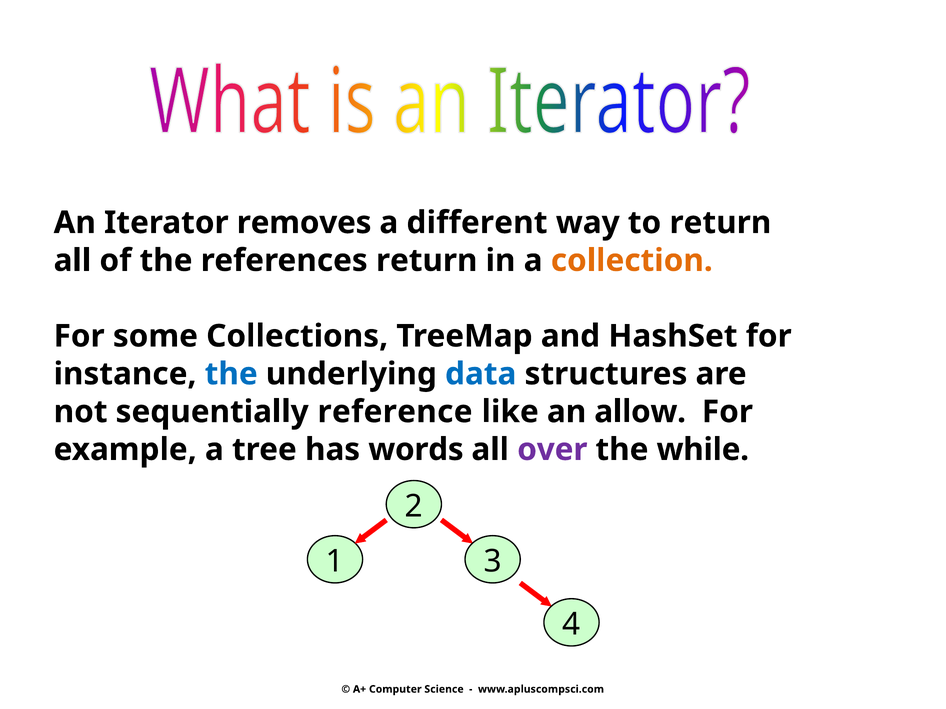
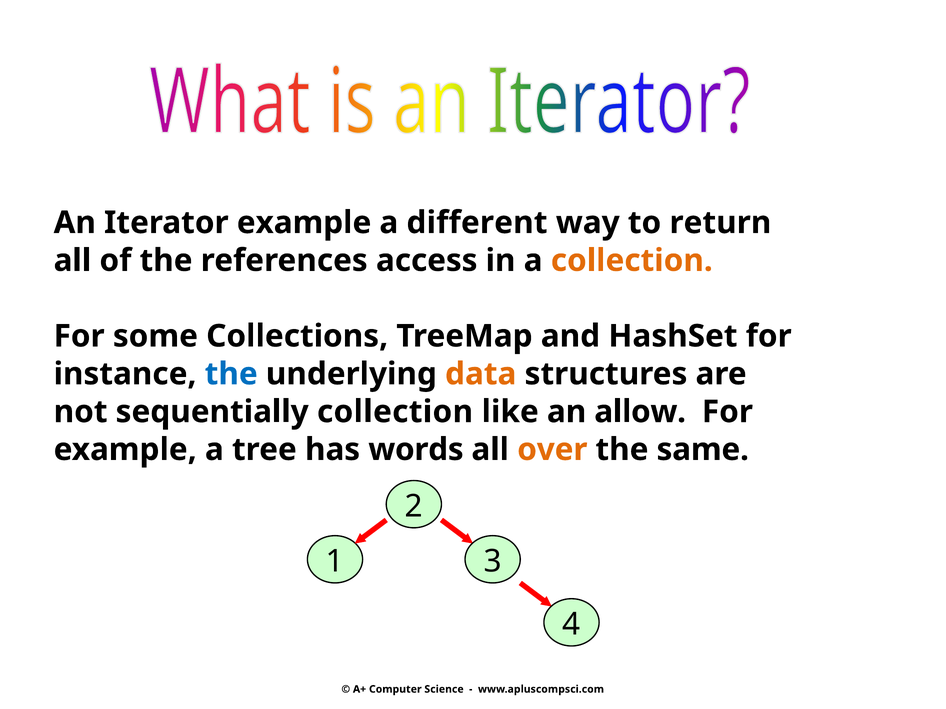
Iterator removes: removes -> example
references return: return -> access
data colour: blue -> orange
sequentially reference: reference -> collection
over colour: purple -> orange
while: while -> same
